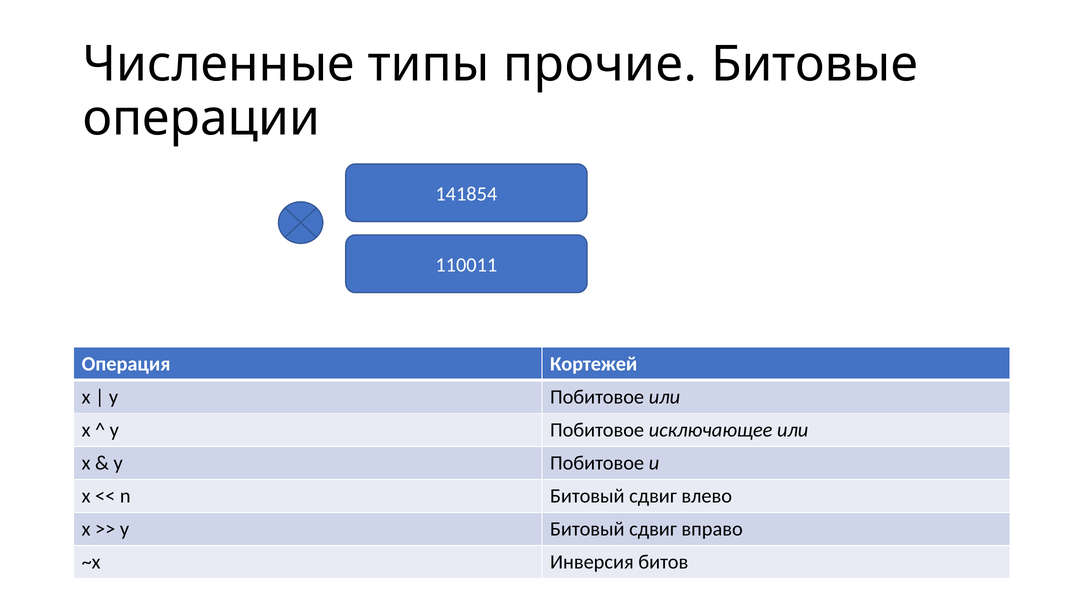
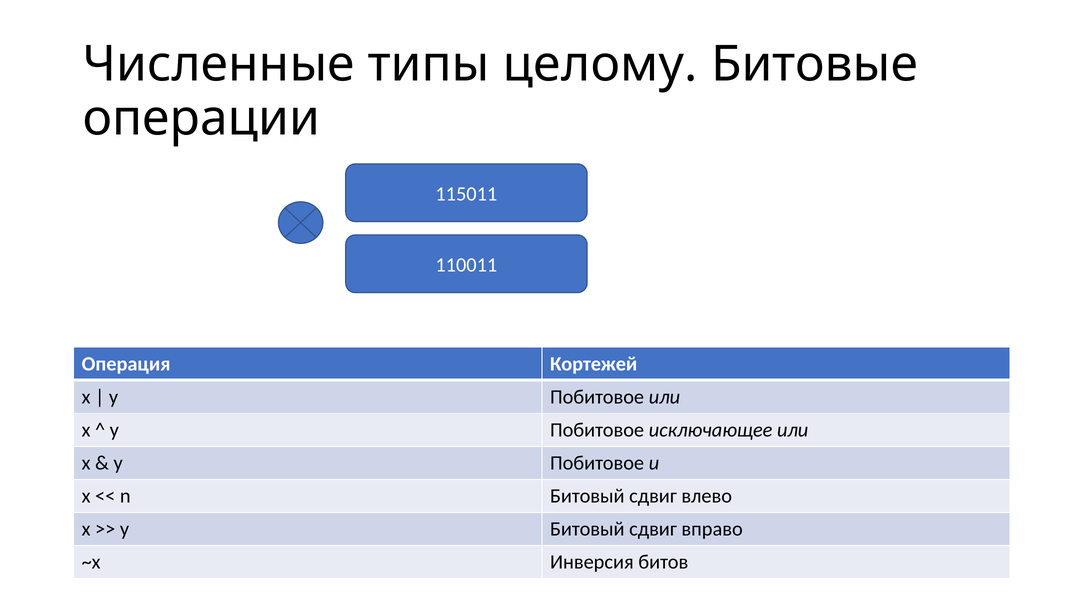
прочие: прочие -> целому
141854: 141854 -> 115011
